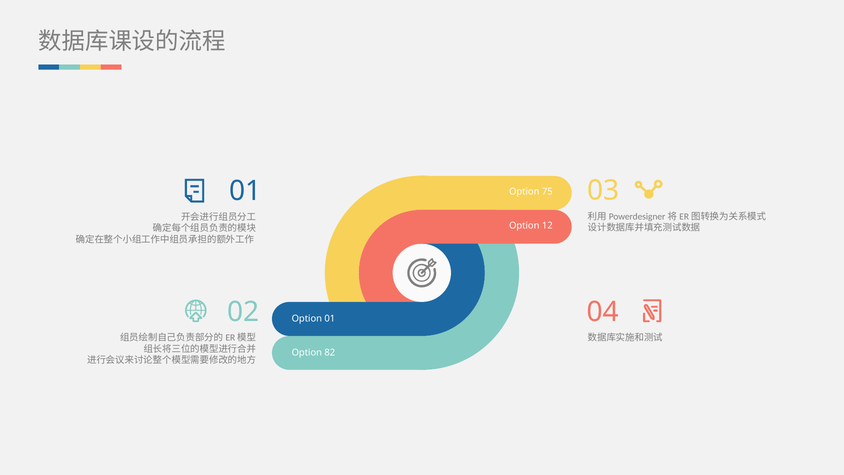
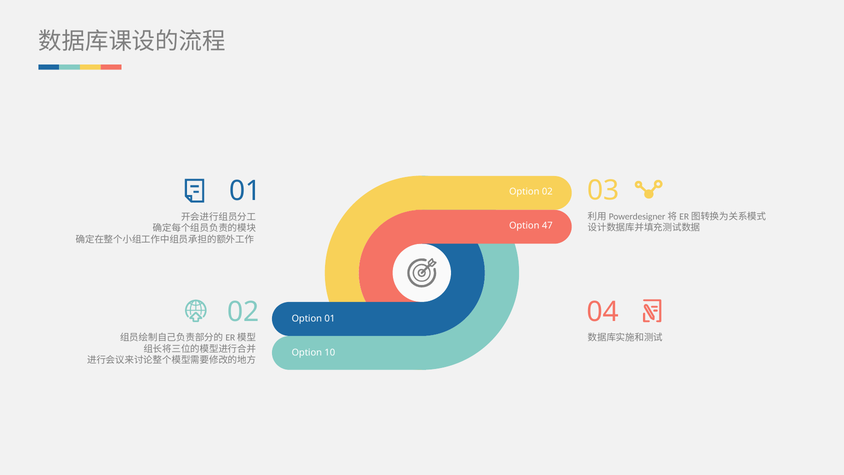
Option 75: 75 -> 02
12: 12 -> 47
82: 82 -> 10
